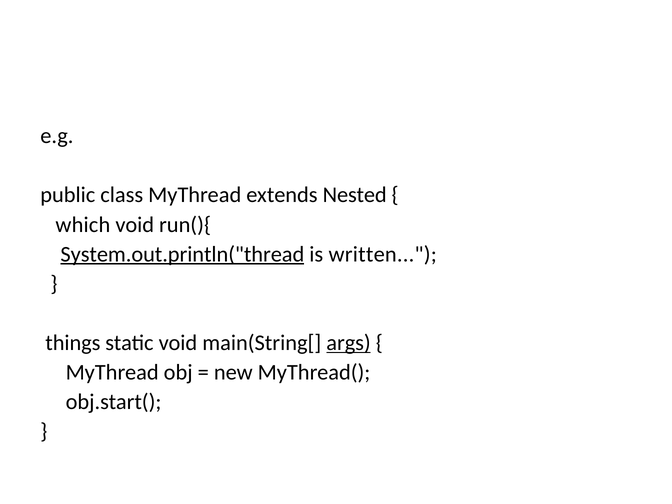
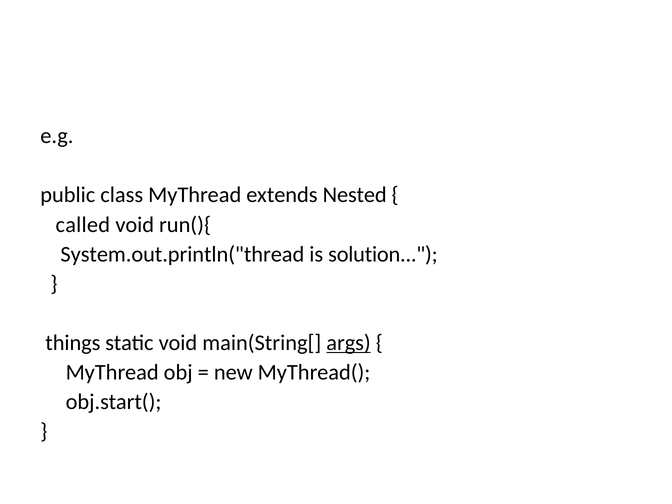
which: which -> called
System.out.println("thread underline: present -> none
written: written -> solution
